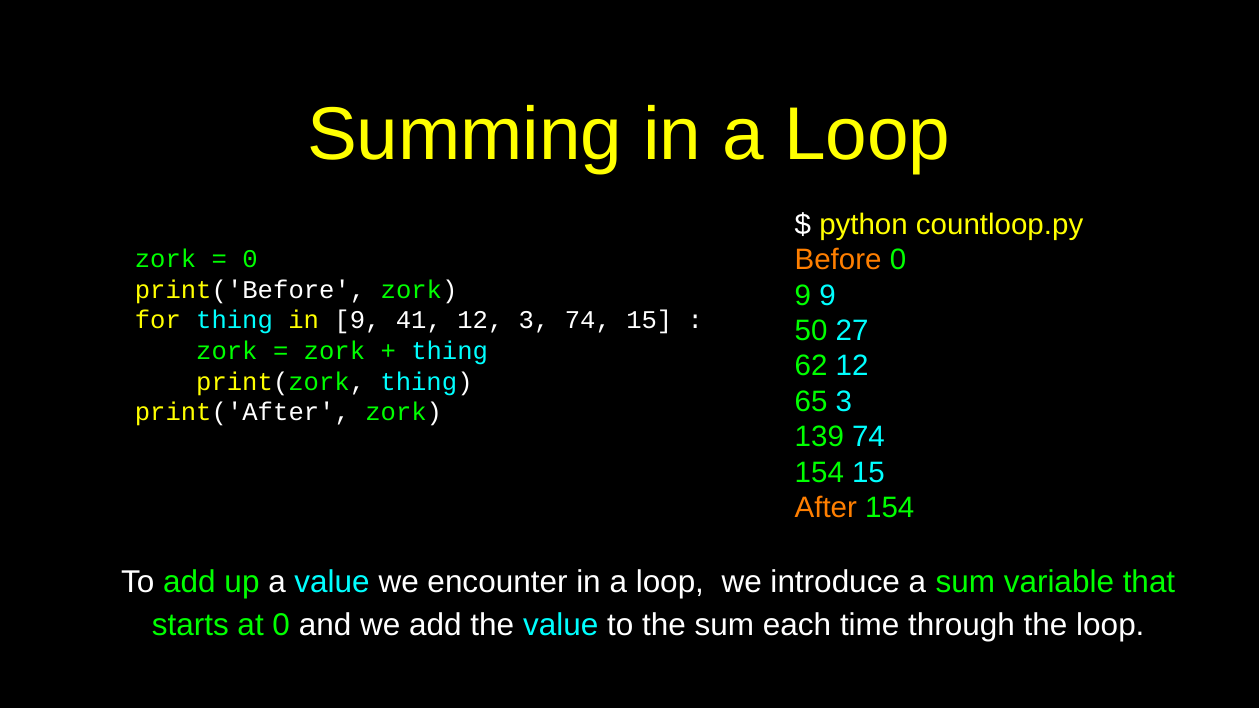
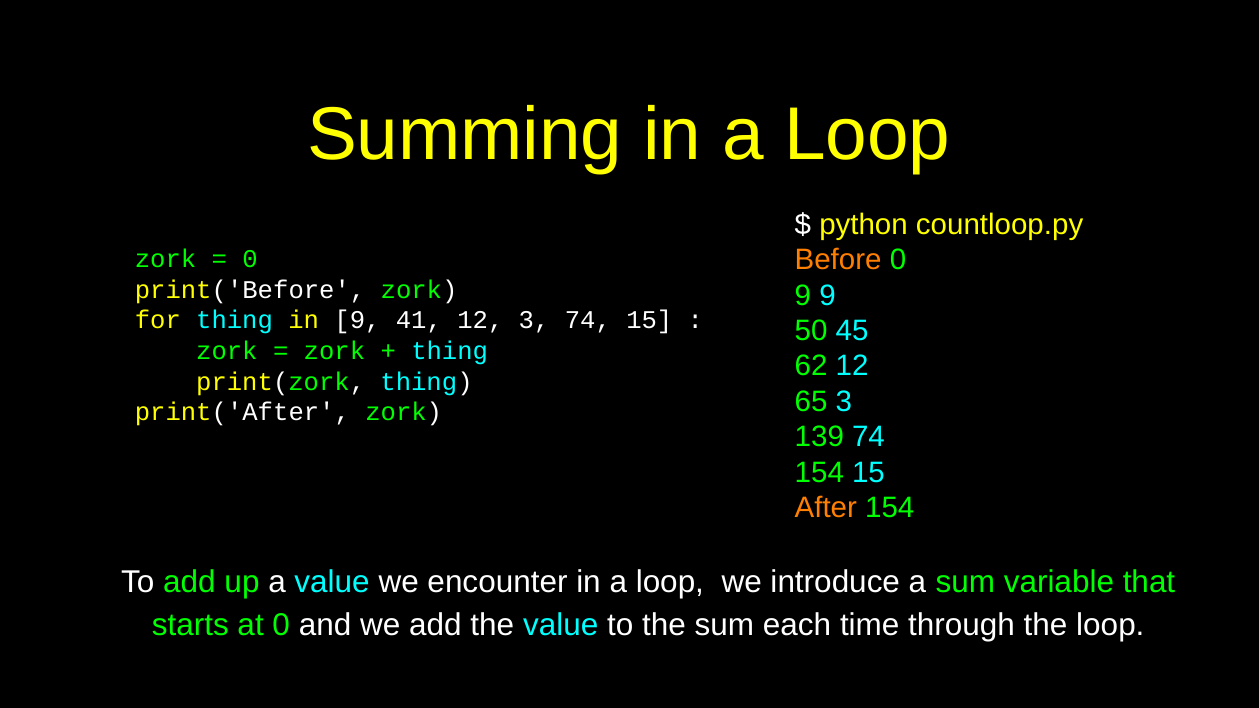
27: 27 -> 45
